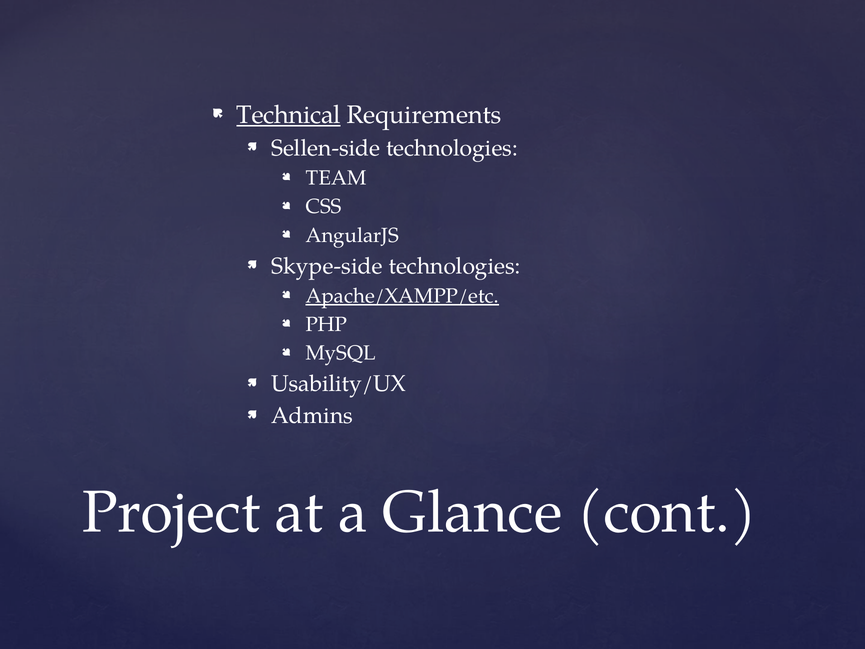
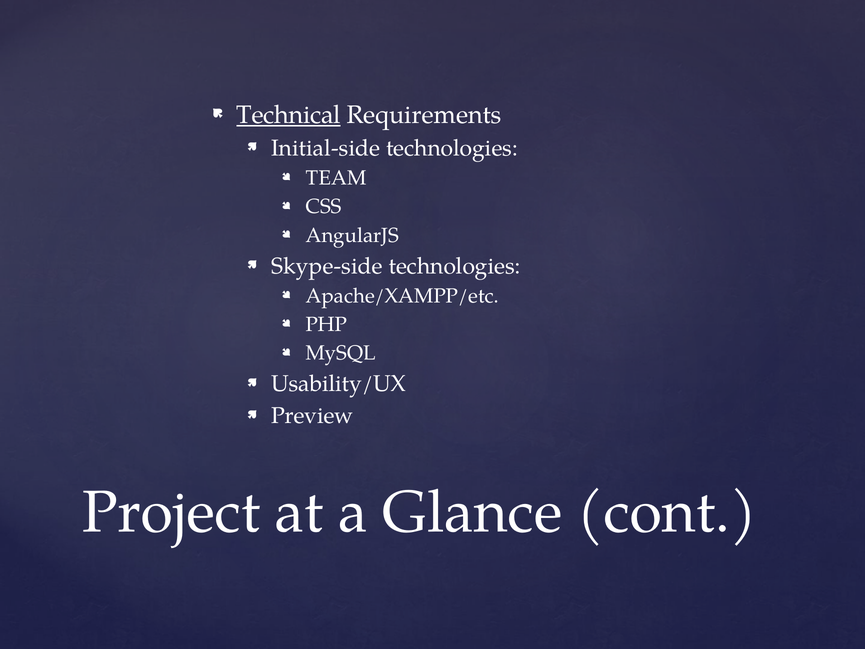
Sellen-side: Sellen-side -> Initial-side
Apache/XAMPP/etc underline: present -> none
Admins: Admins -> Preview
